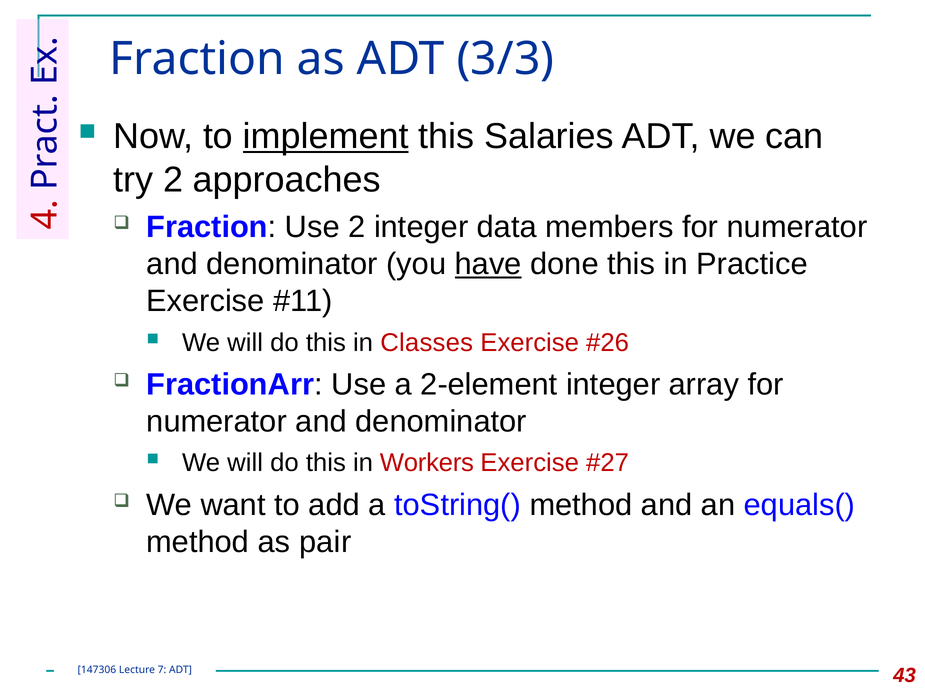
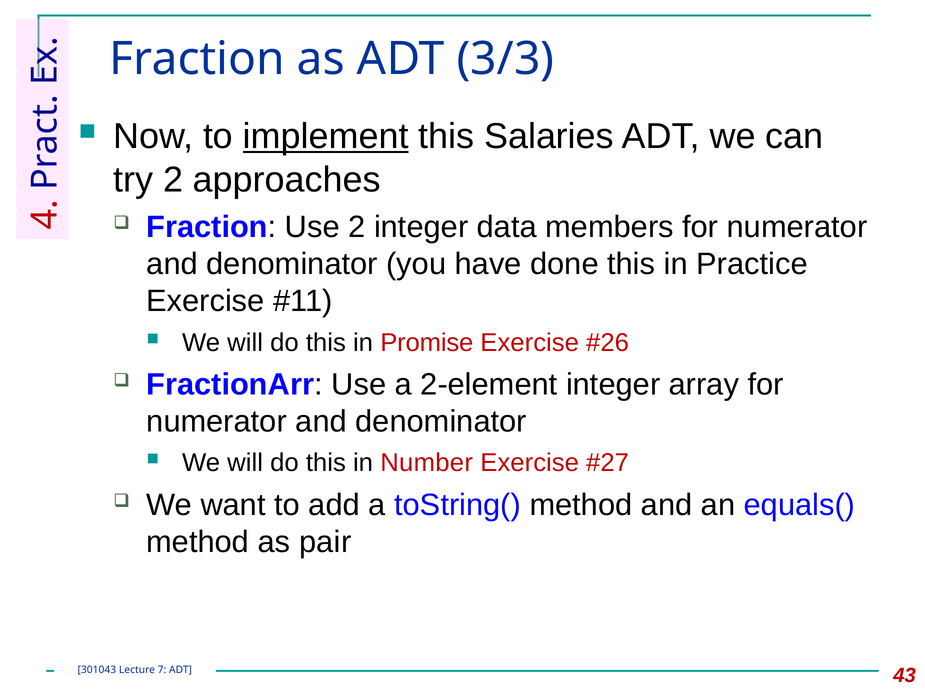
have underline: present -> none
Classes: Classes -> Promise
Workers: Workers -> Number
147306: 147306 -> 301043
